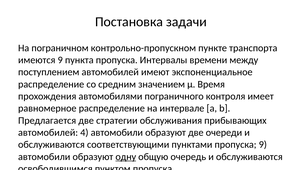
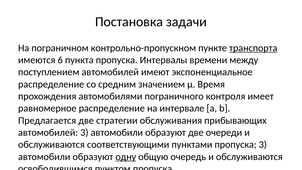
транспорта underline: none -> present
имеются 9: 9 -> 6
автомобилей 4: 4 -> 3
пропуска 9: 9 -> 3
